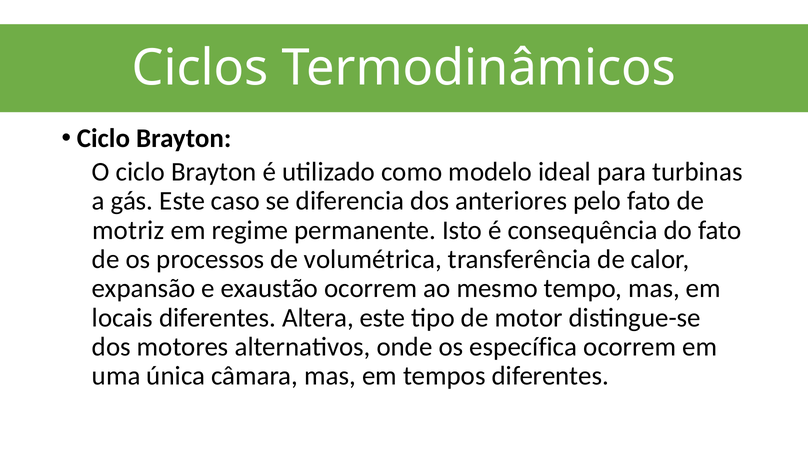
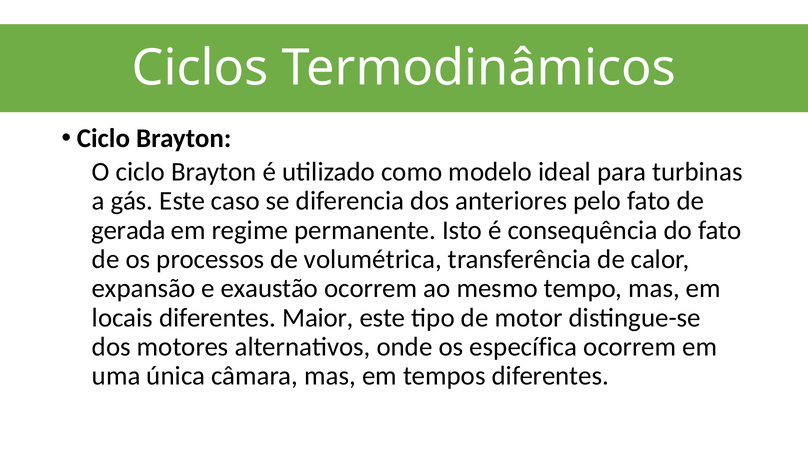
motriz: motriz -> gerada
Altera: Altera -> Maior
